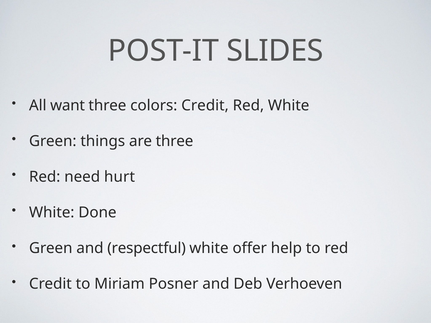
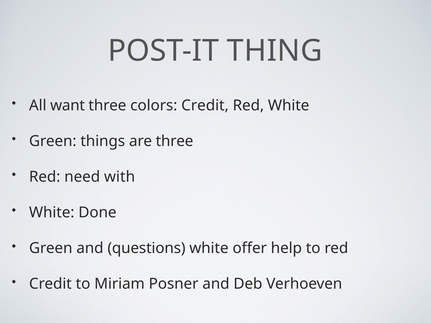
SLIDES: SLIDES -> THING
hurt: hurt -> with
respectful: respectful -> questions
